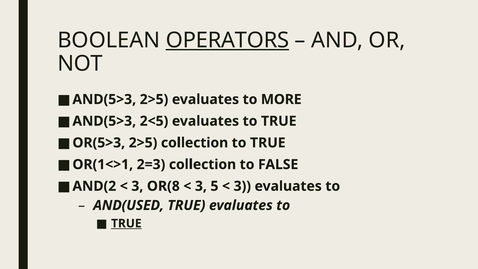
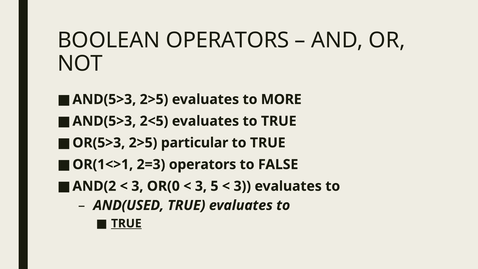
OPERATORS at (227, 40) underline: present -> none
2>5 collection: collection -> particular
2=3 collection: collection -> operators
OR(8: OR(8 -> OR(0
